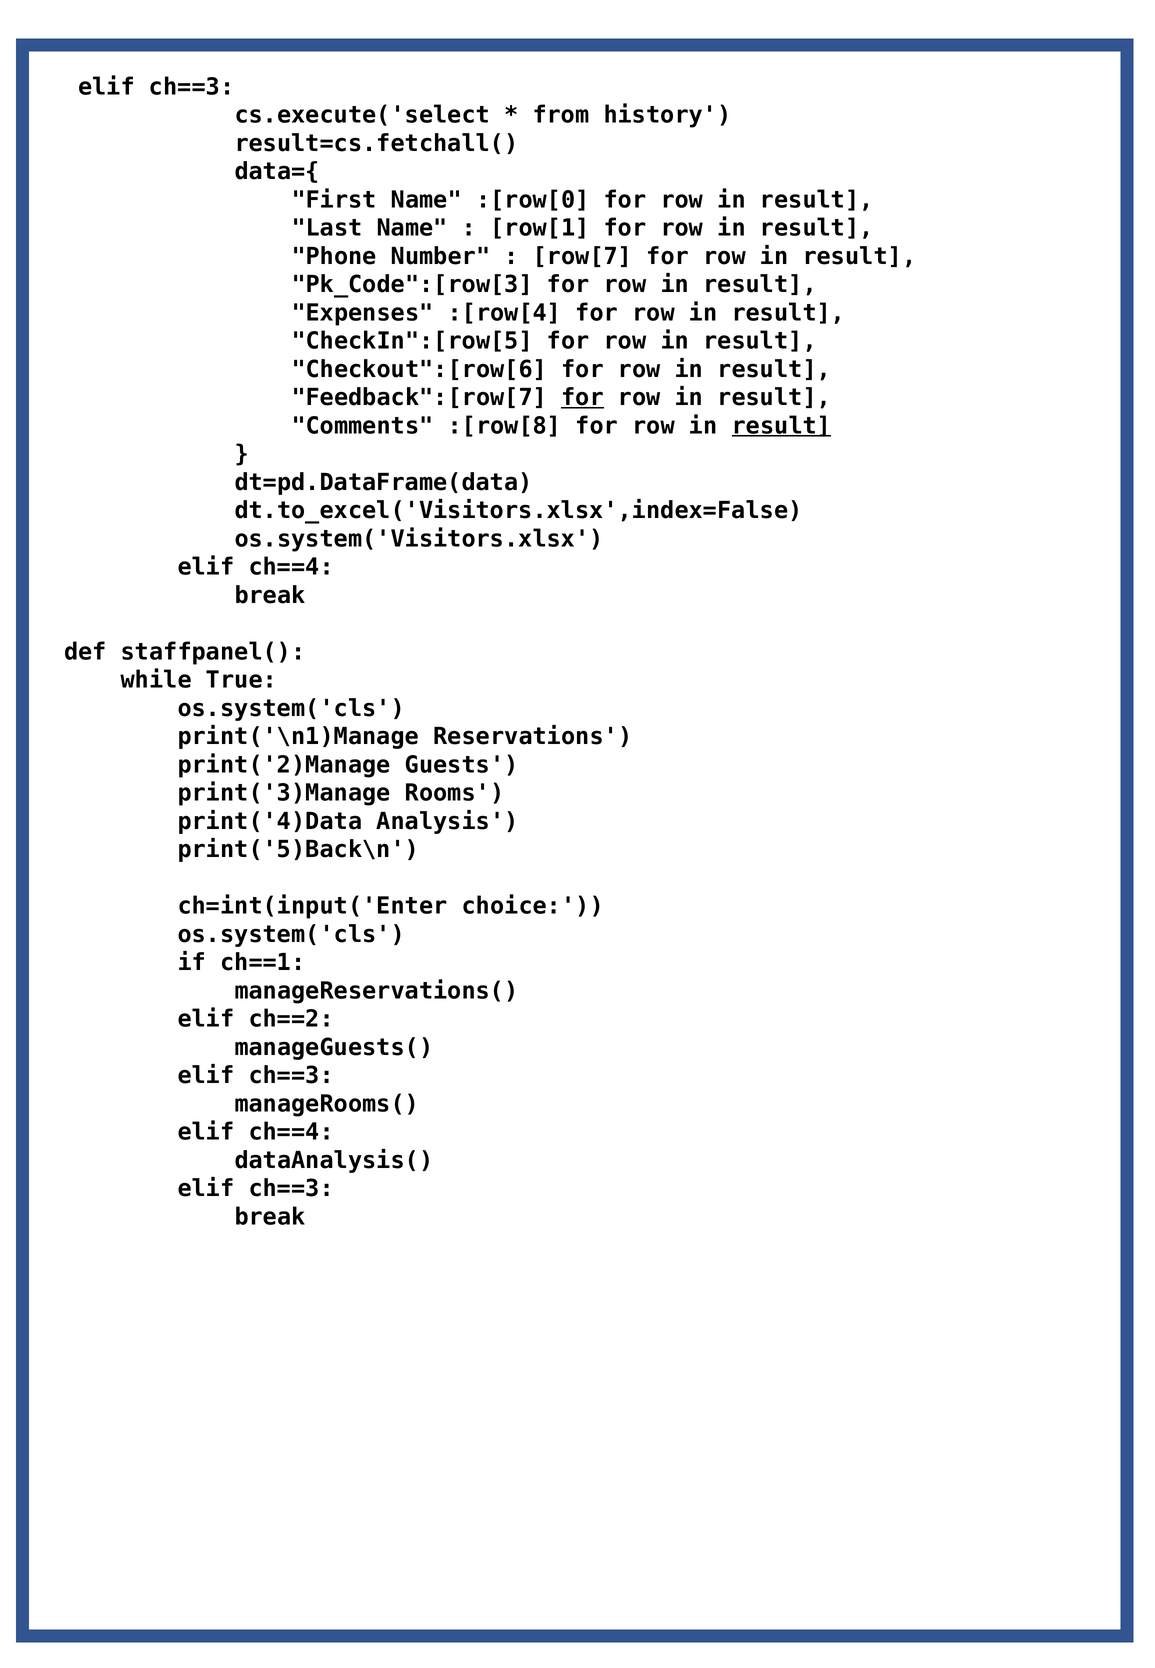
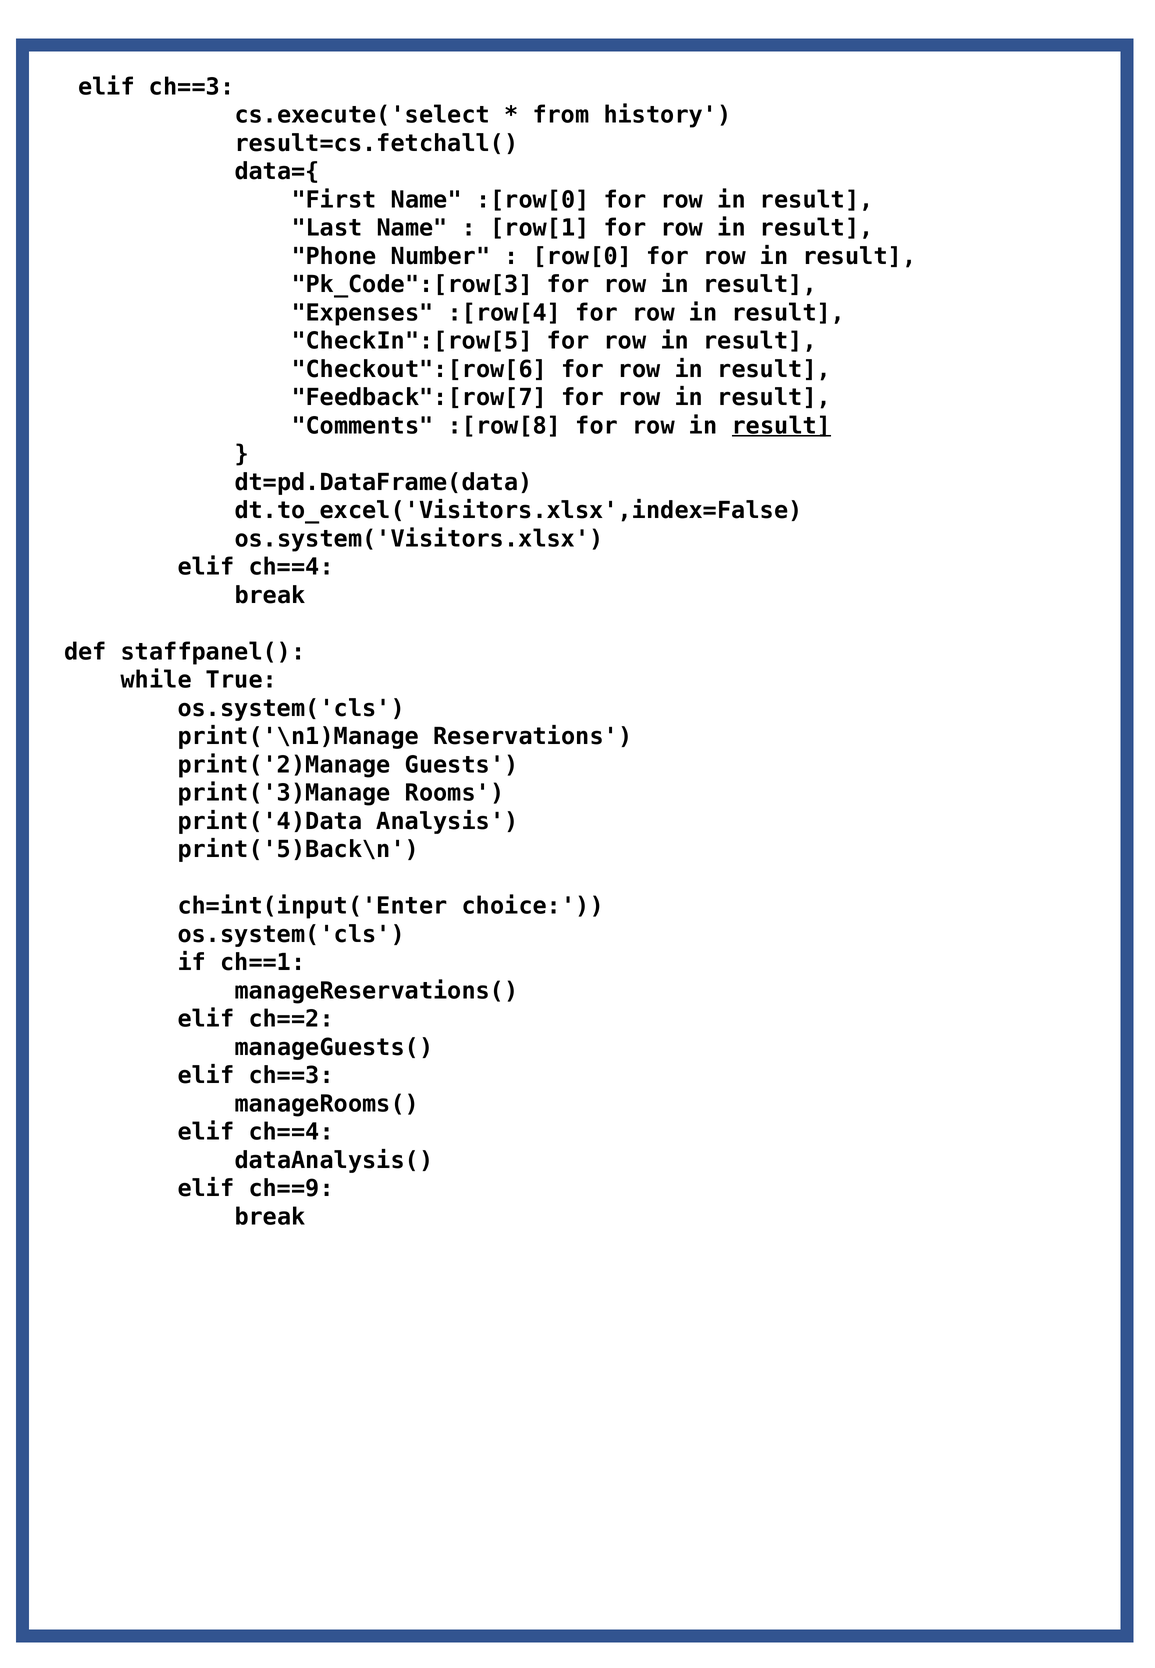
row[7: row[7 -> row[0
for at (583, 398) underline: present -> none
ch==3 at (291, 1189): ch==3 -> ch==9
